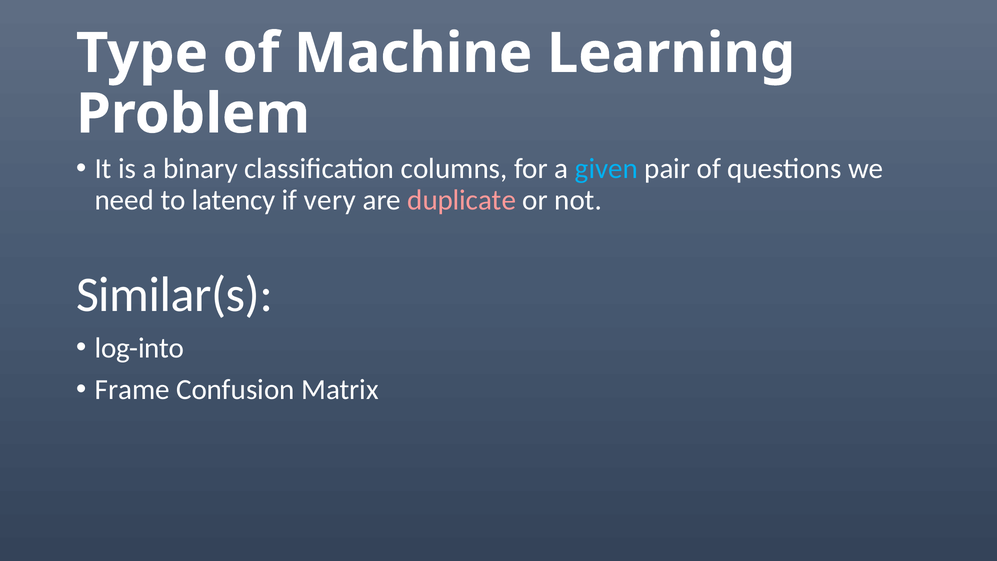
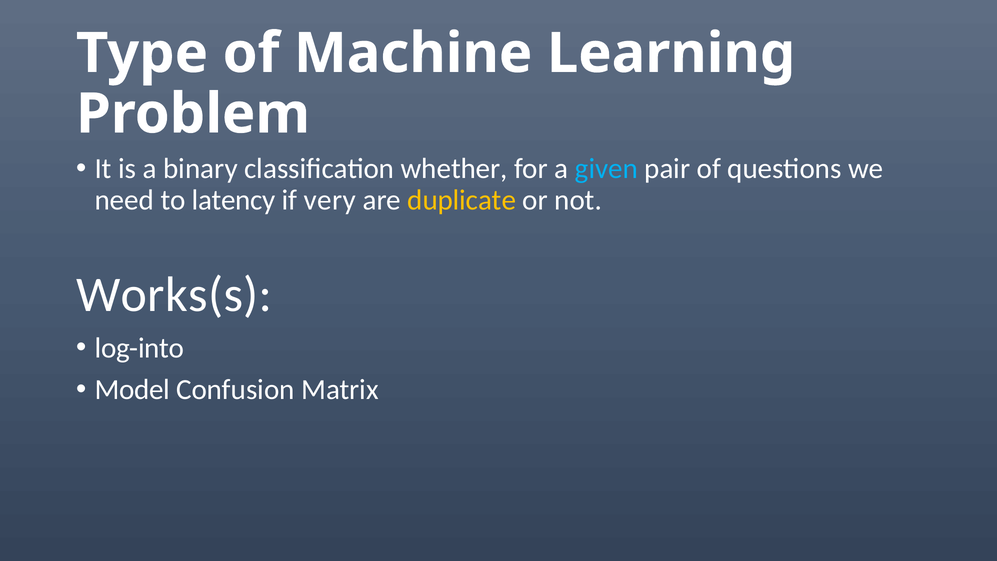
columns: columns -> whether
duplicate colour: pink -> yellow
Similar(s: Similar(s -> Works(s
Frame: Frame -> Model
